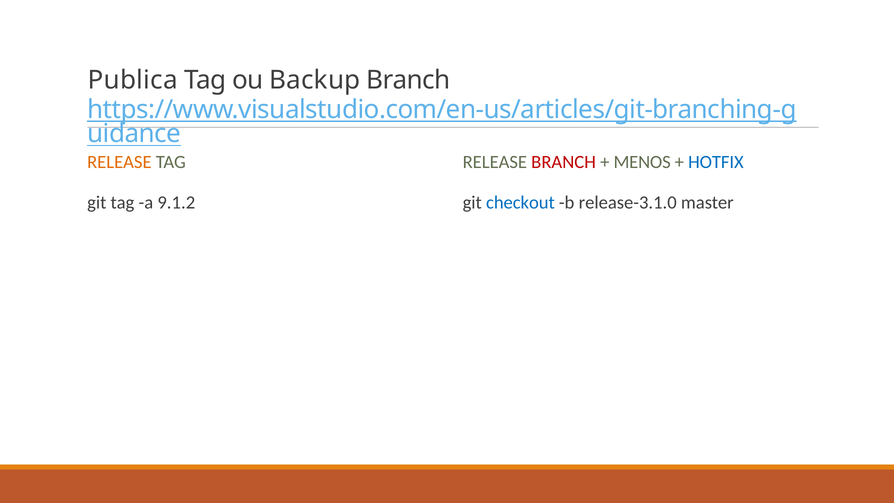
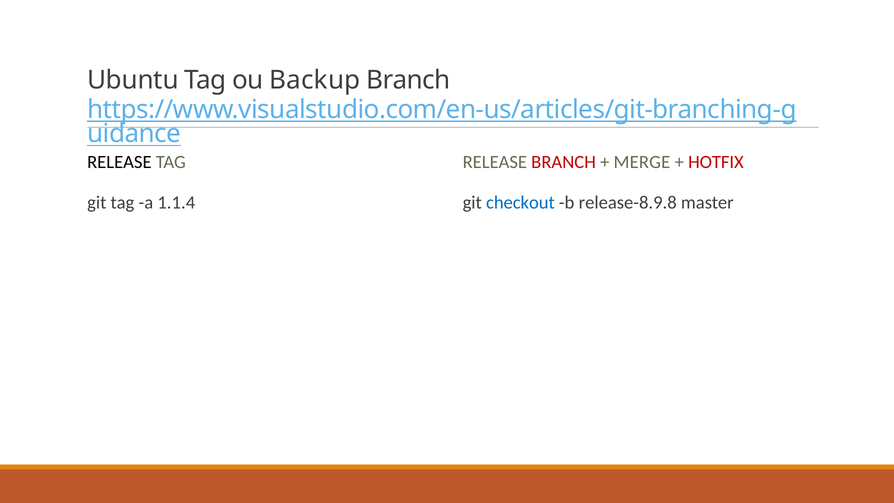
Publica: Publica -> Ubuntu
RELEASE at (119, 162) colour: orange -> black
MENOS: MENOS -> MERGE
HOTFIX colour: blue -> red
9.1.2: 9.1.2 -> 1.1.4
release-3.1.0: release-3.1.0 -> release-8.9.8
